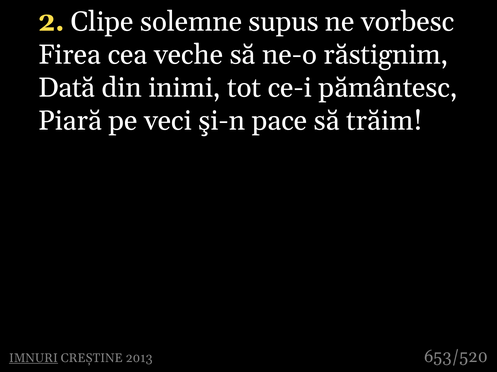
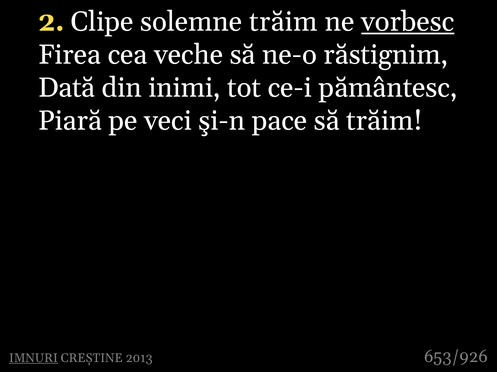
solemne supus: supus -> trăim
vorbesc underline: none -> present
653/520: 653/520 -> 653/926
